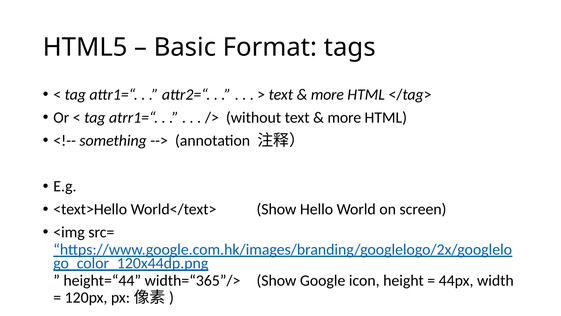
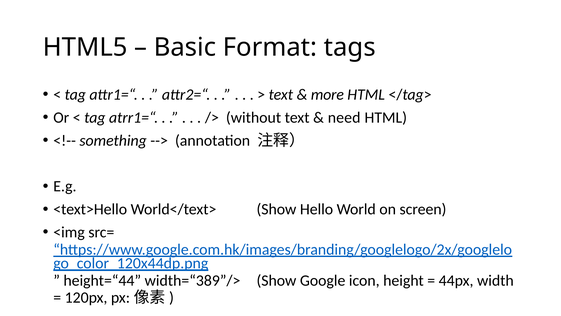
more at (344, 117): more -> need
width=“365”/>: width=“365”/> -> width=“389”/>
